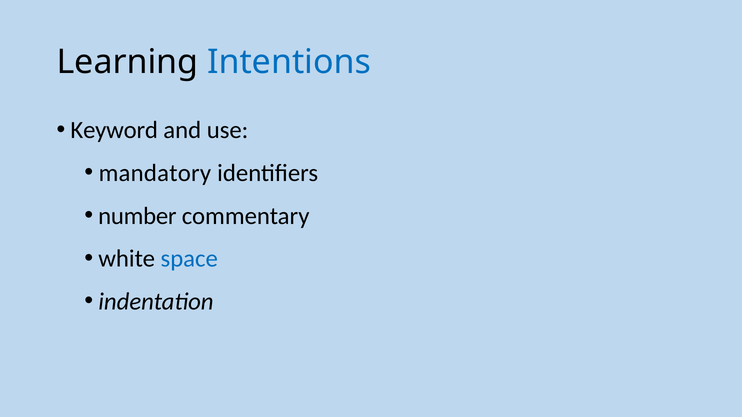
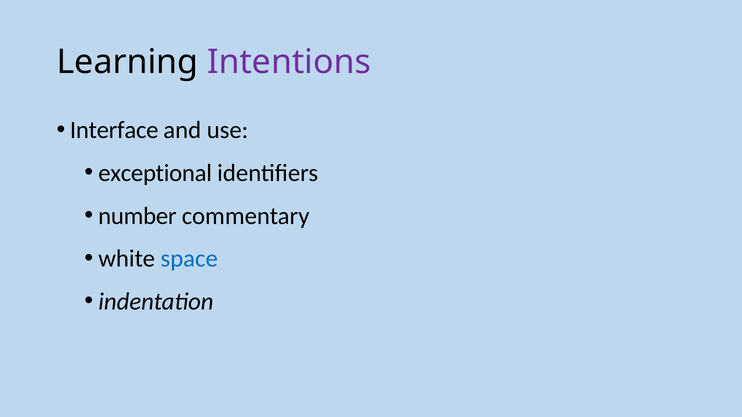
Intentions colour: blue -> purple
Keyword: Keyword -> Interface
mandatory: mandatory -> exceptional
